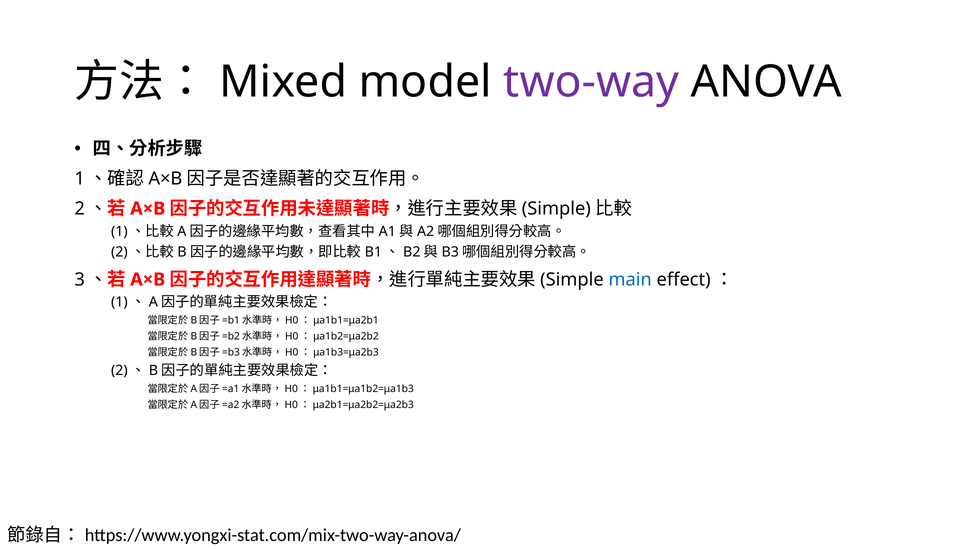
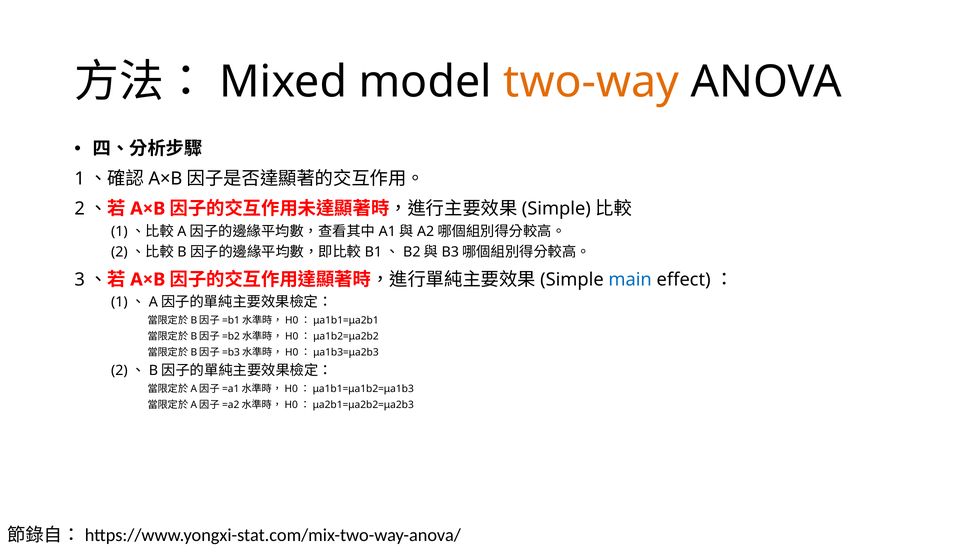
two-way colour: purple -> orange
